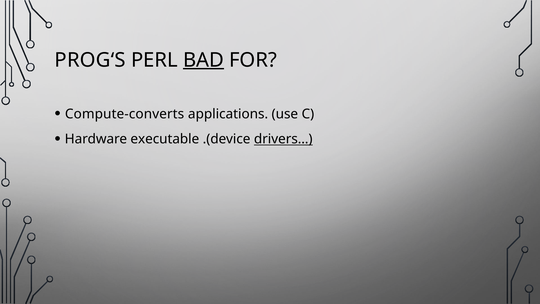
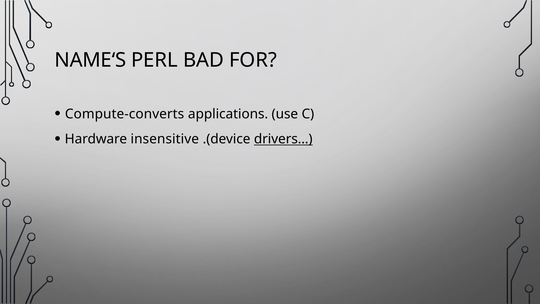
PROG‘S: PROG‘S -> NAME‘S
BAD underline: present -> none
executable: executable -> insensitive
